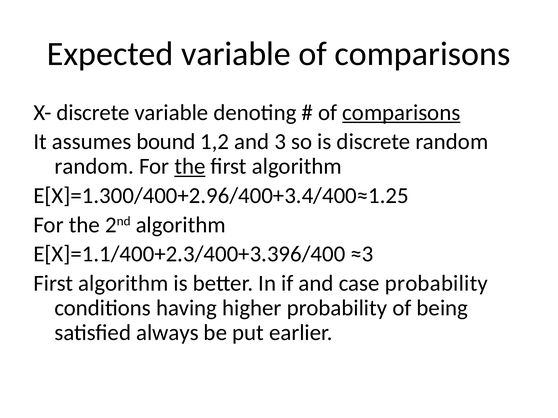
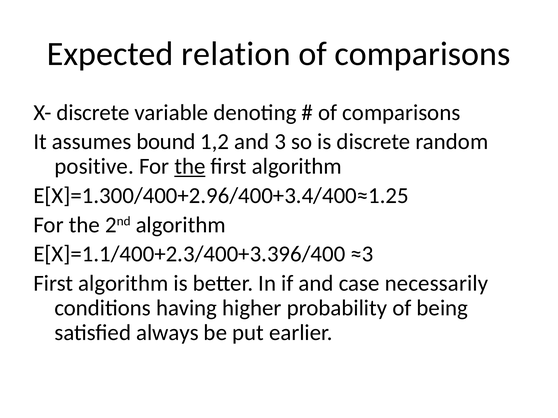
Expected variable: variable -> relation
comparisons at (401, 113) underline: present -> none
random at (94, 167): random -> positive
case probability: probability -> necessarily
